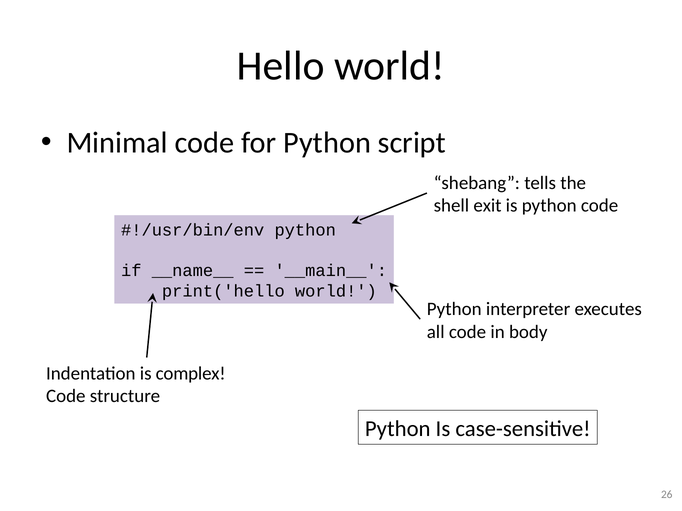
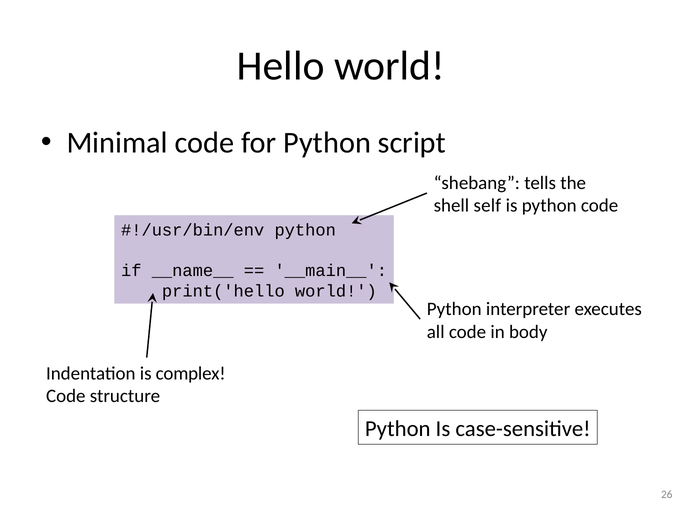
exit: exit -> self
